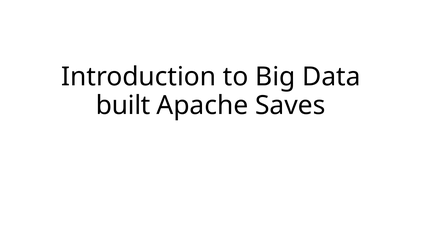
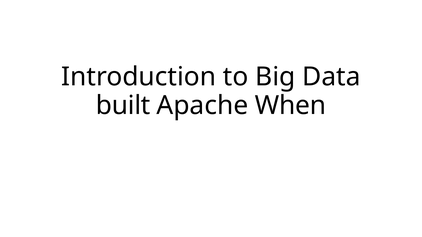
Saves: Saves -> When
